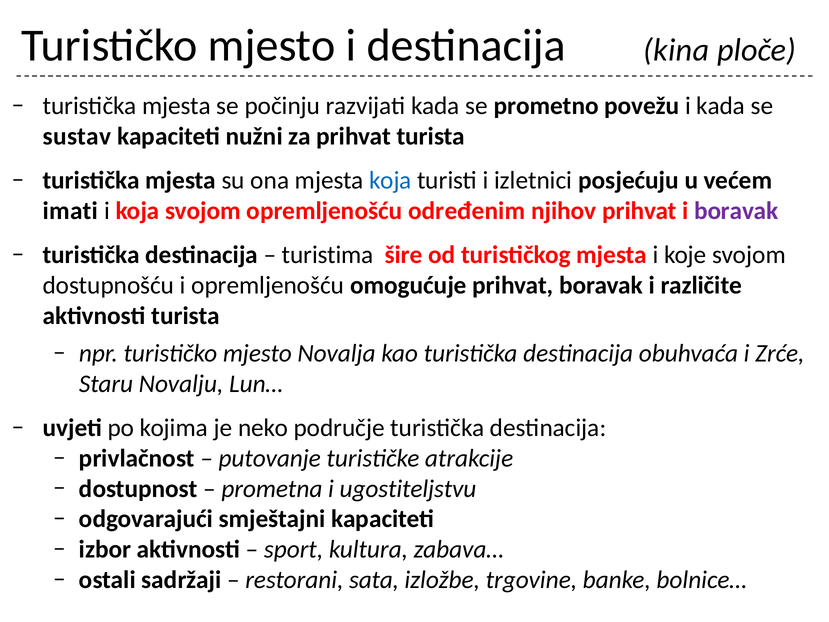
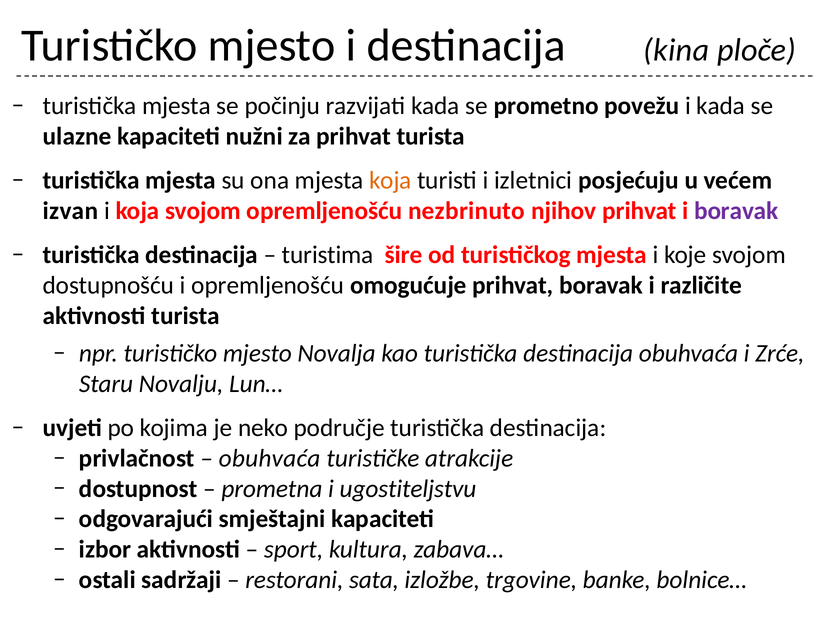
sustav: sustav -> ulazne
koja at (390, 180) colour: blue -> orange
imati: imati -> izvan
određenim: određenim -> nezbrinuto
putovanje at (270, 458): putovanje -> obuhvaća
